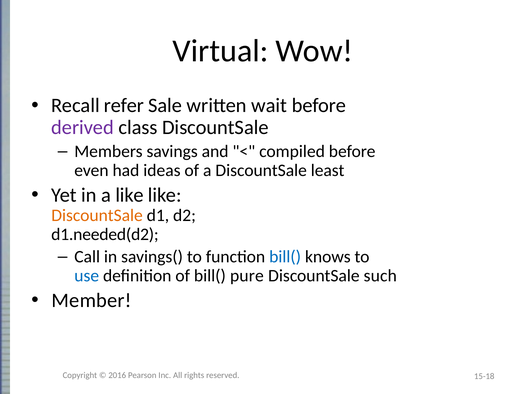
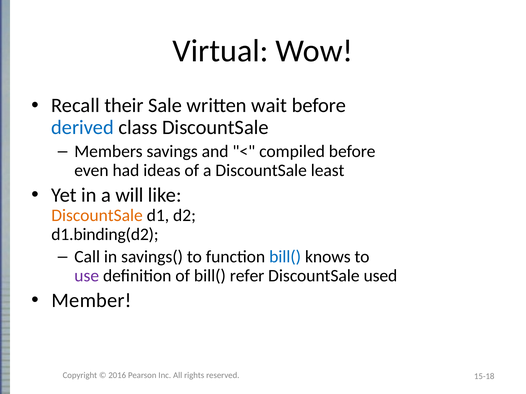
refer: refer -> their
derived colour: purple -> blue
a like: like -> will
d1.needed(d2: d1.needed(d2 -> d1.binding(d2
use colour: blue -> purple
pure: pure -> refer
such: such -> used
